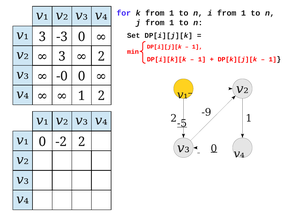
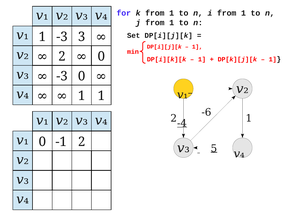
v₁ 3: 3 -> 1
-3 0: 0 -> 3
3 at (62, 56): 3 -> 2
2 at (101, 56): 2 -> 0
-0 at (62, 76): -0 -> -3
2 at (101, 96): 2 -> 1
-9: -9 -> -6
-5: -5 -> -4
-2: -2 -> -1
v₃ 0: 0 -> 5
